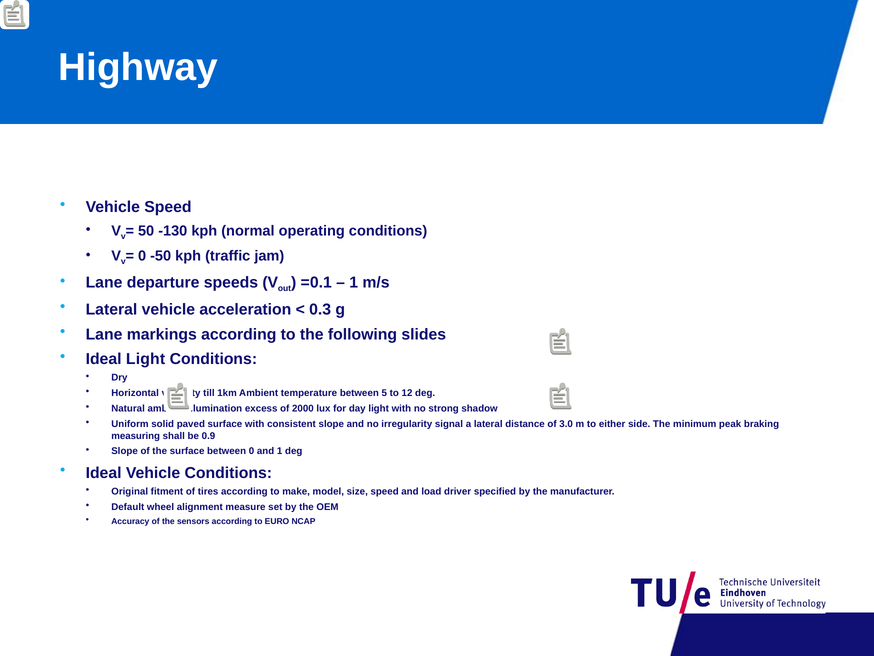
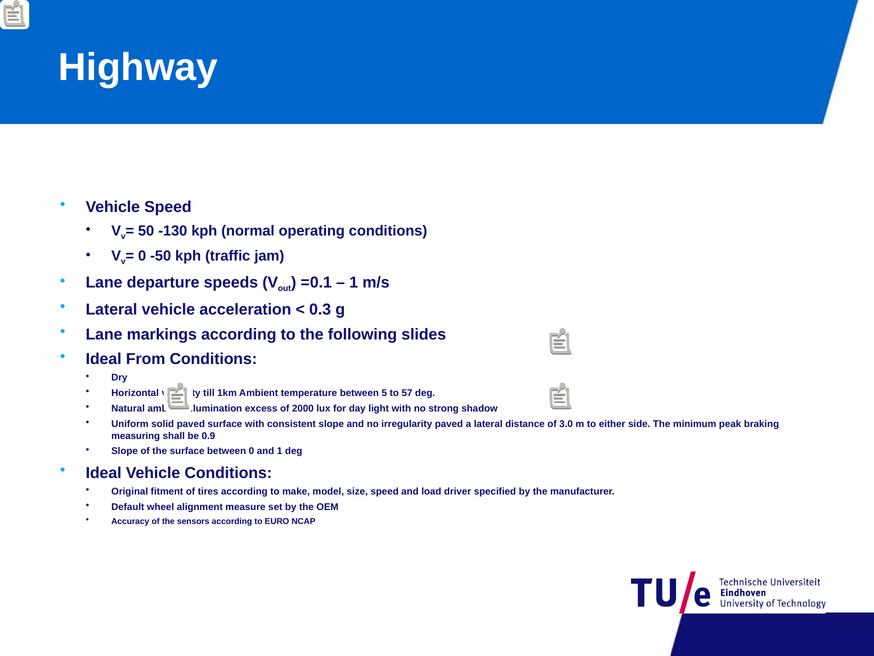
Ideal Light: Light -> From
12: 12 -> 57
irregularity signal: signal -> paved
